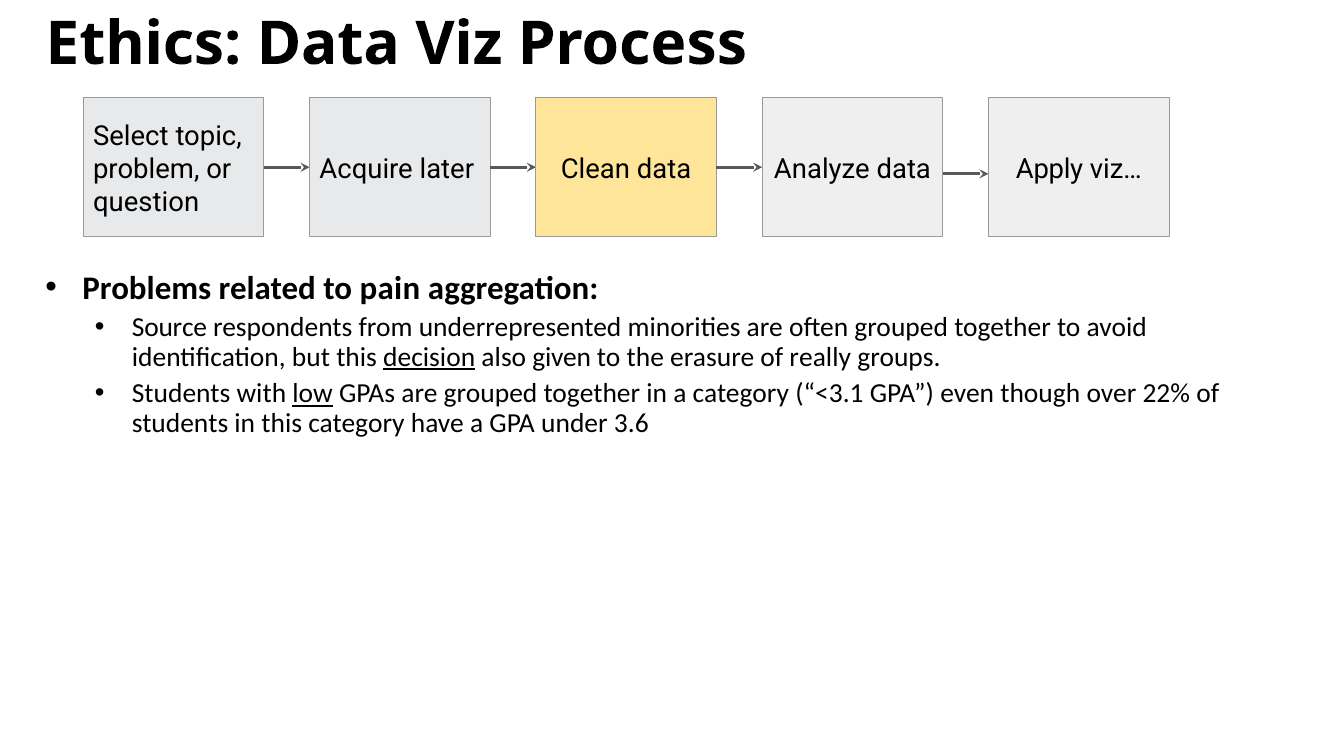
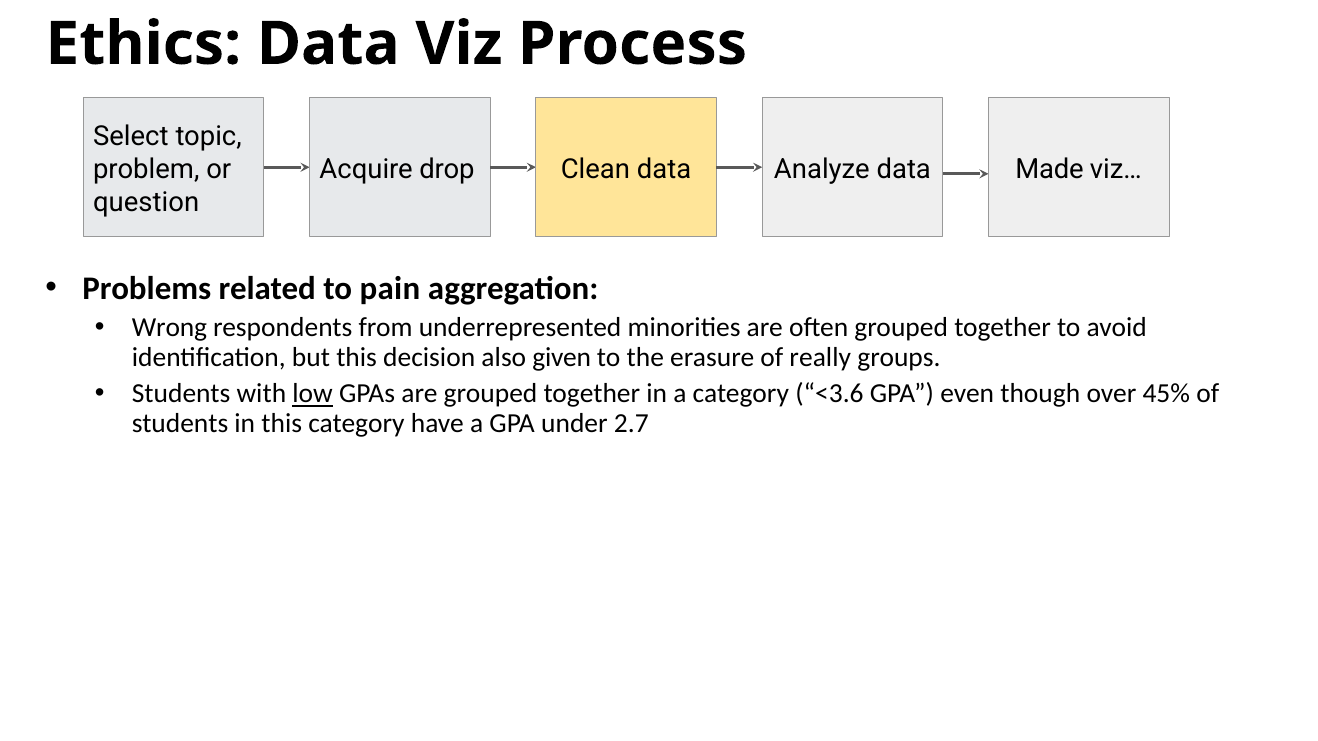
later: later -> drop
Apply: Apply -> Made
Source: Source -> Wrong
decision underline: present -> none
<3.1: <3.1 -> <3.6
22%: 22% -> 45%
3.6: 3.6 -> 2.7
